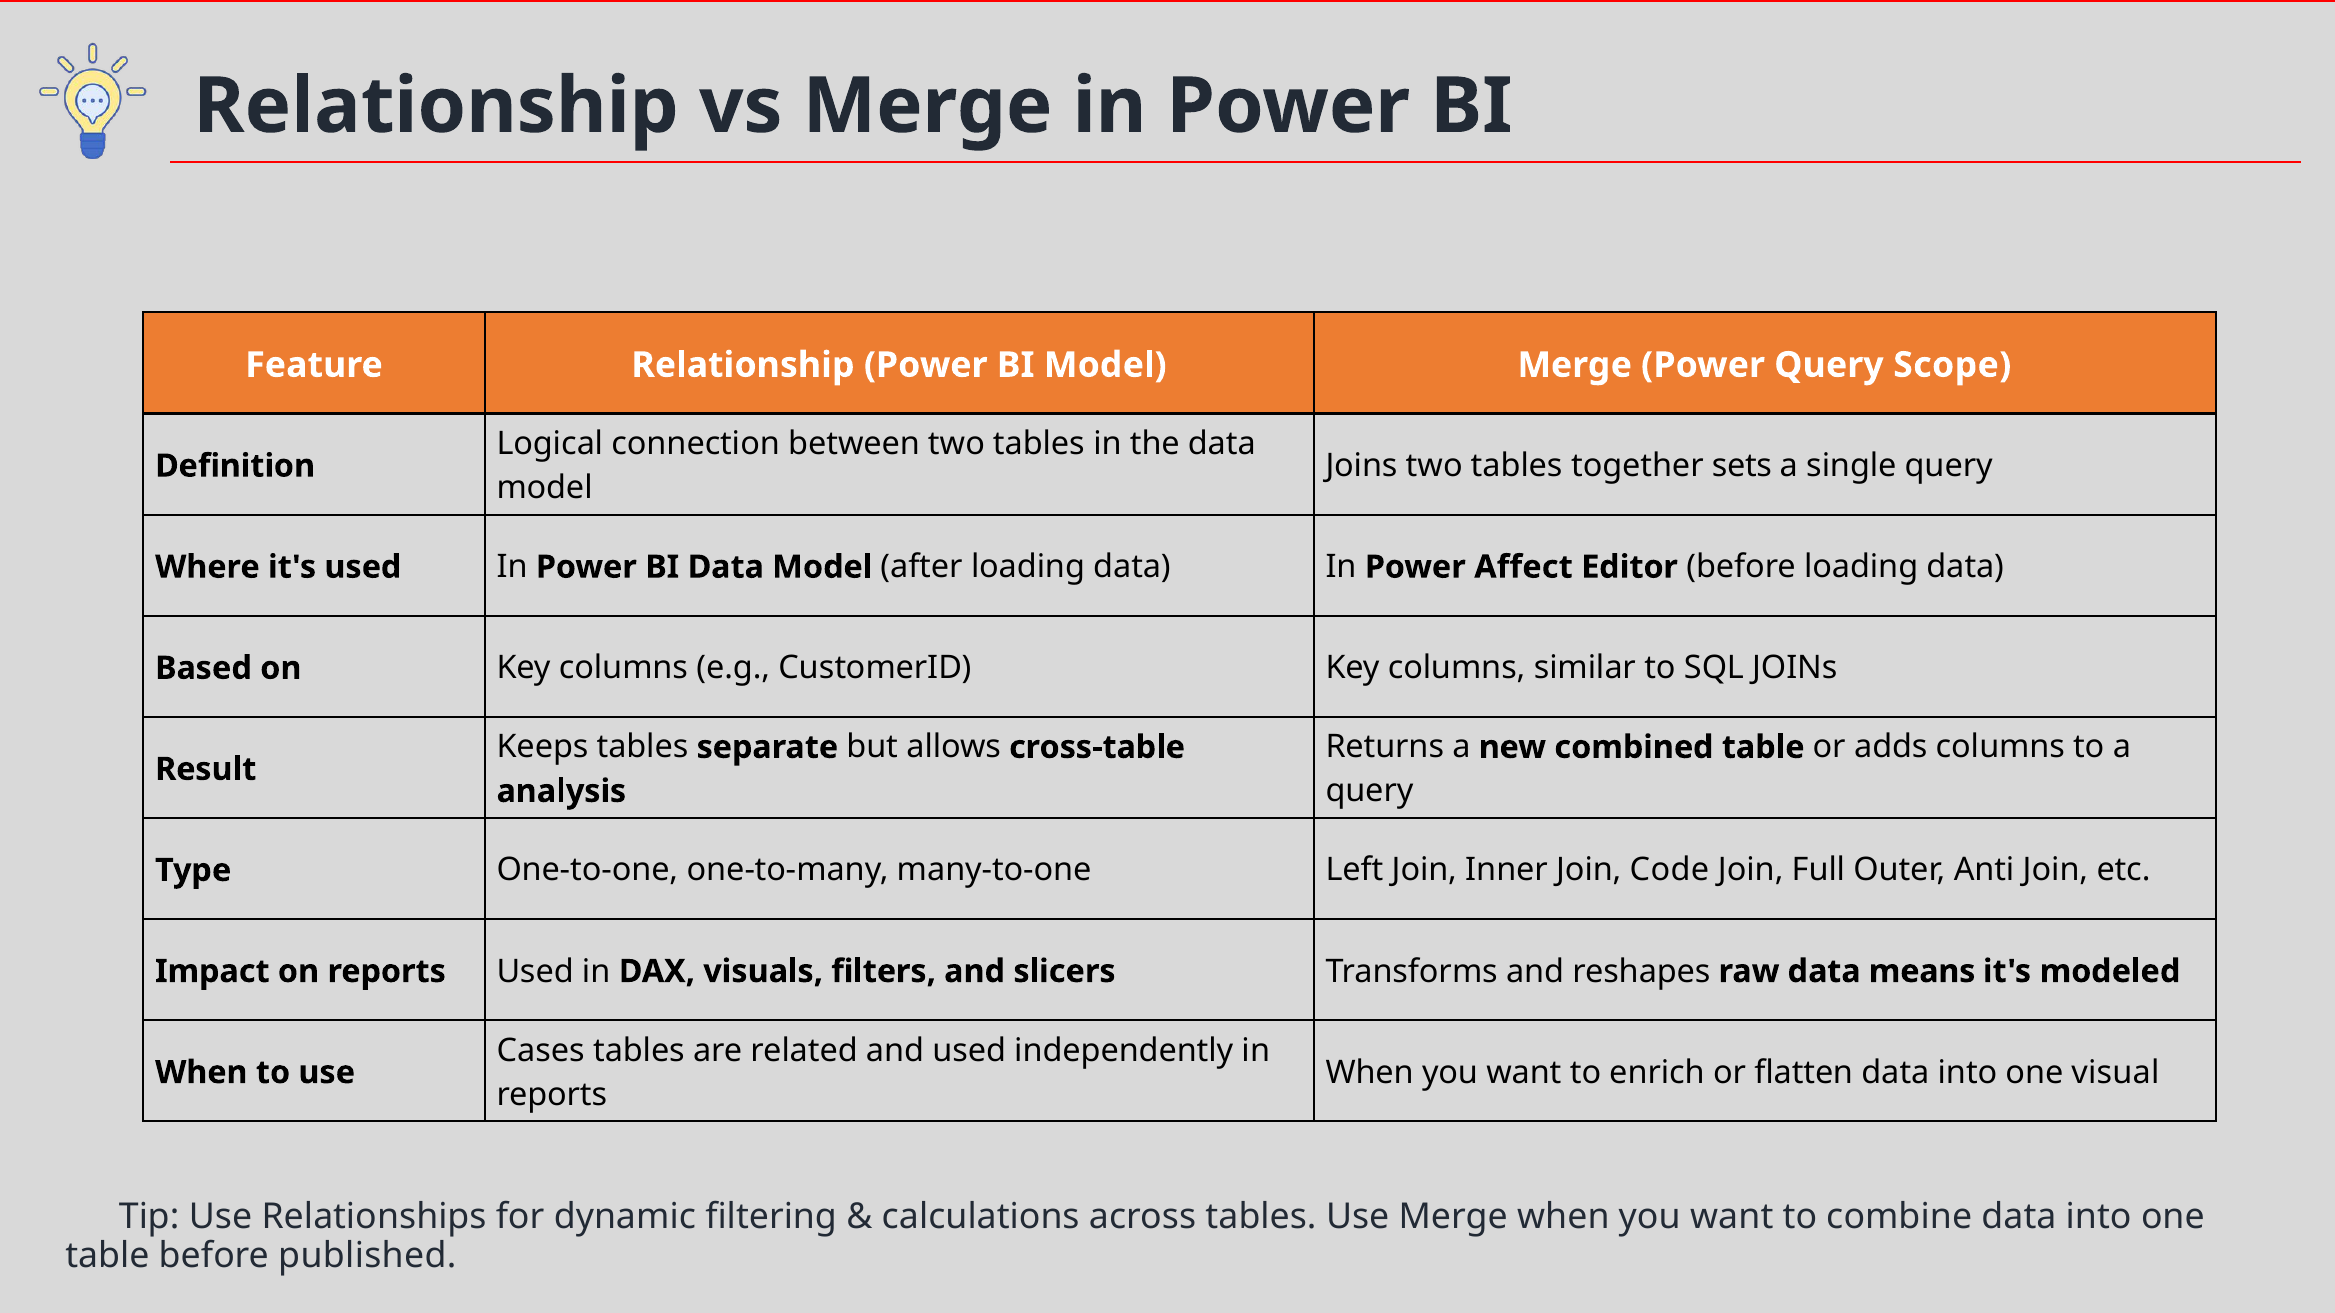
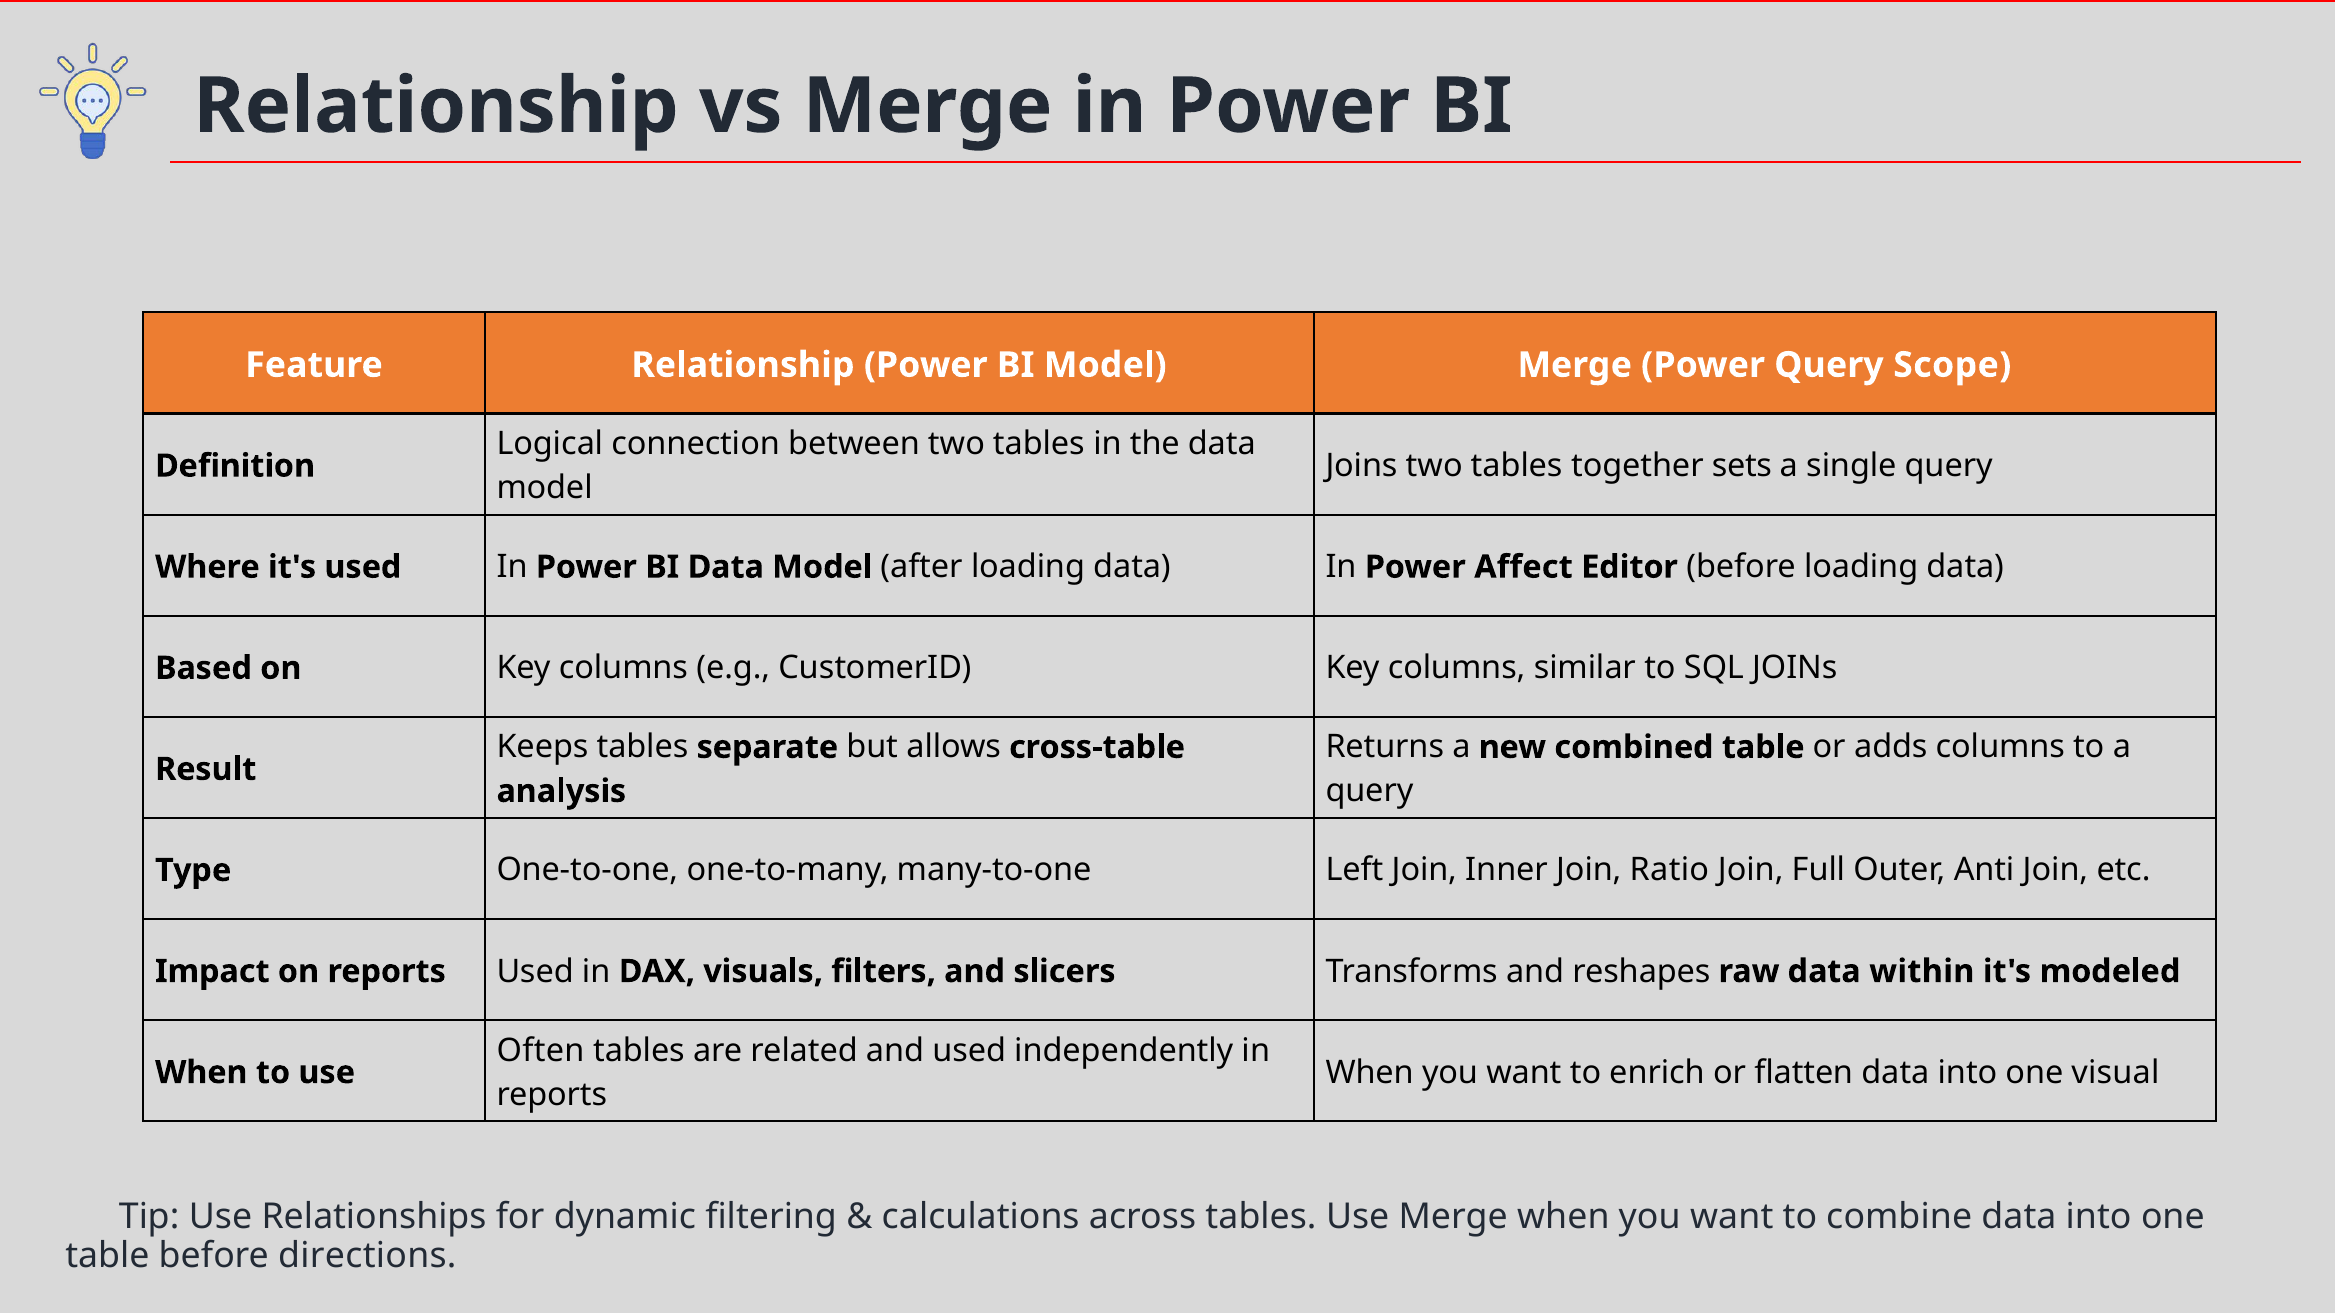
Code: Code -> Ratio
means: means -> within
Cases: Cases -> Often
published: published -> directions
